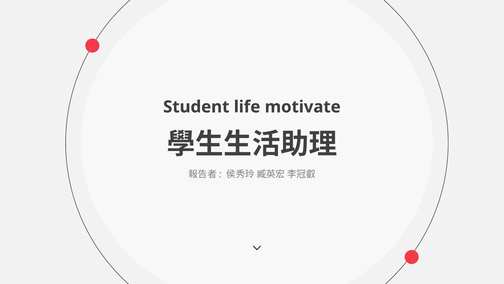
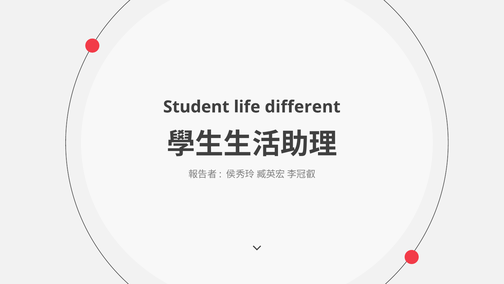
motivate: motivate -> different
